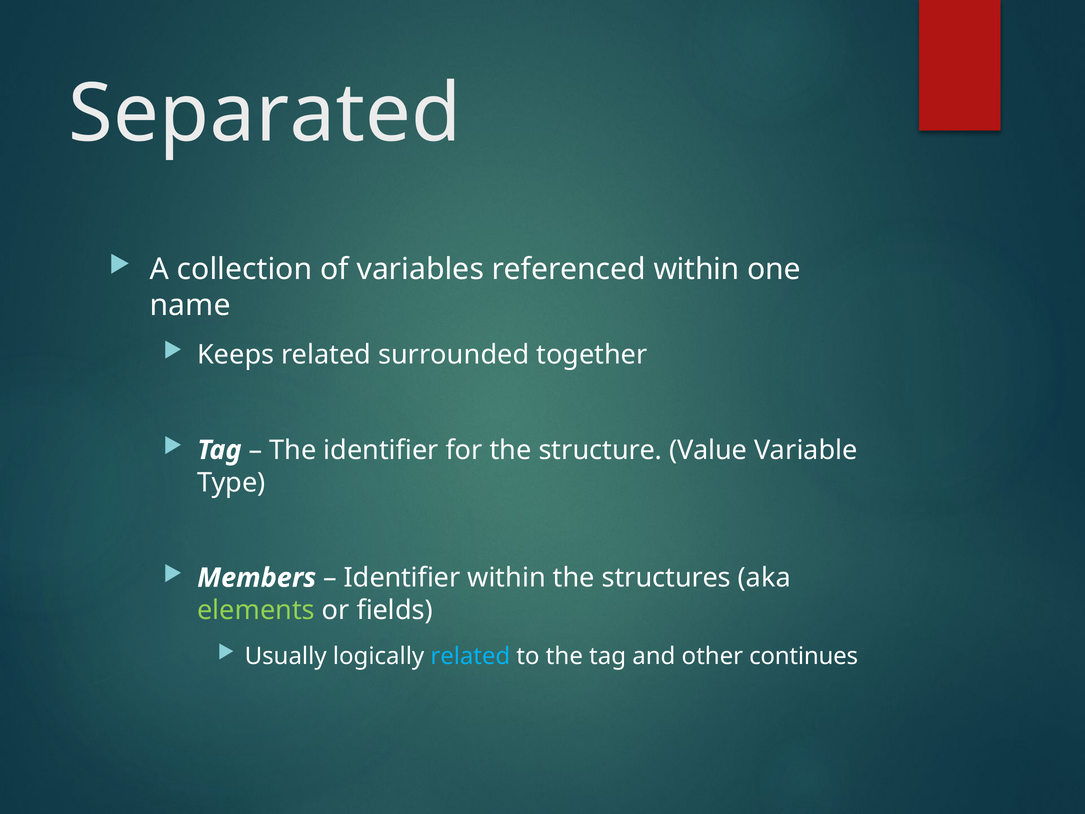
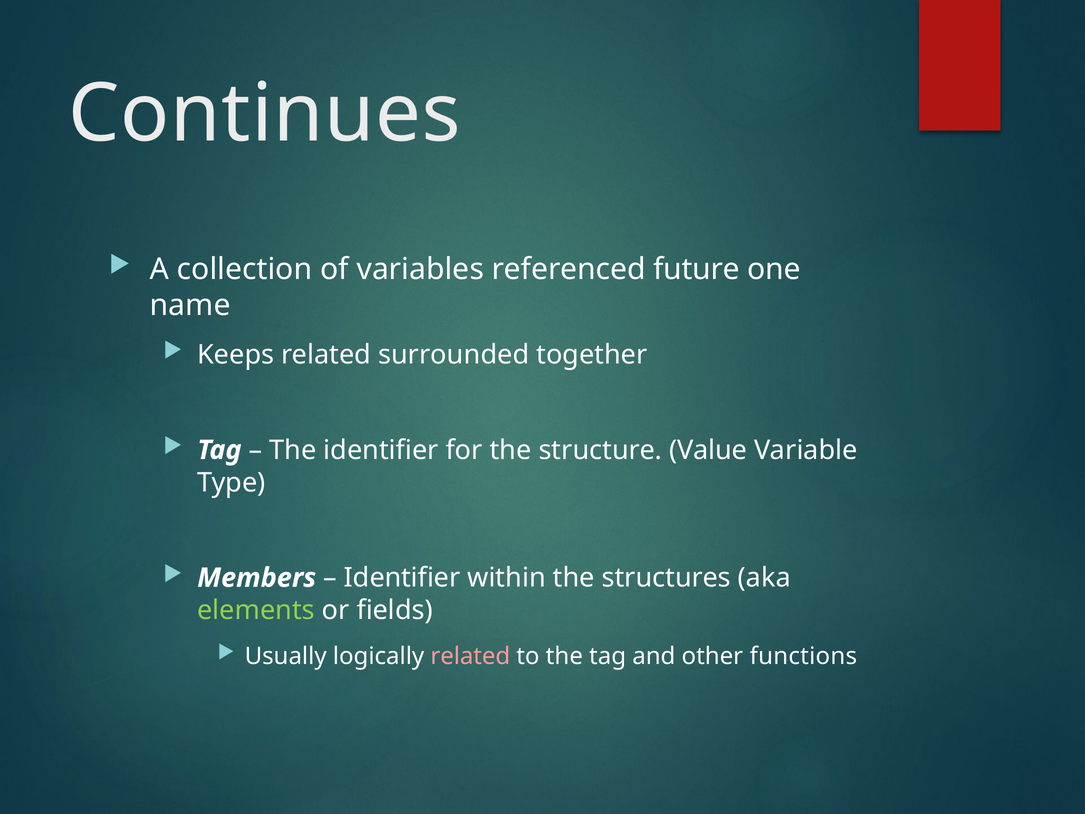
Separated: Separated -> Continues
referenced within: within -> future
related at (470, 656) colour: light blue -> pink
continues: continues -> functions
